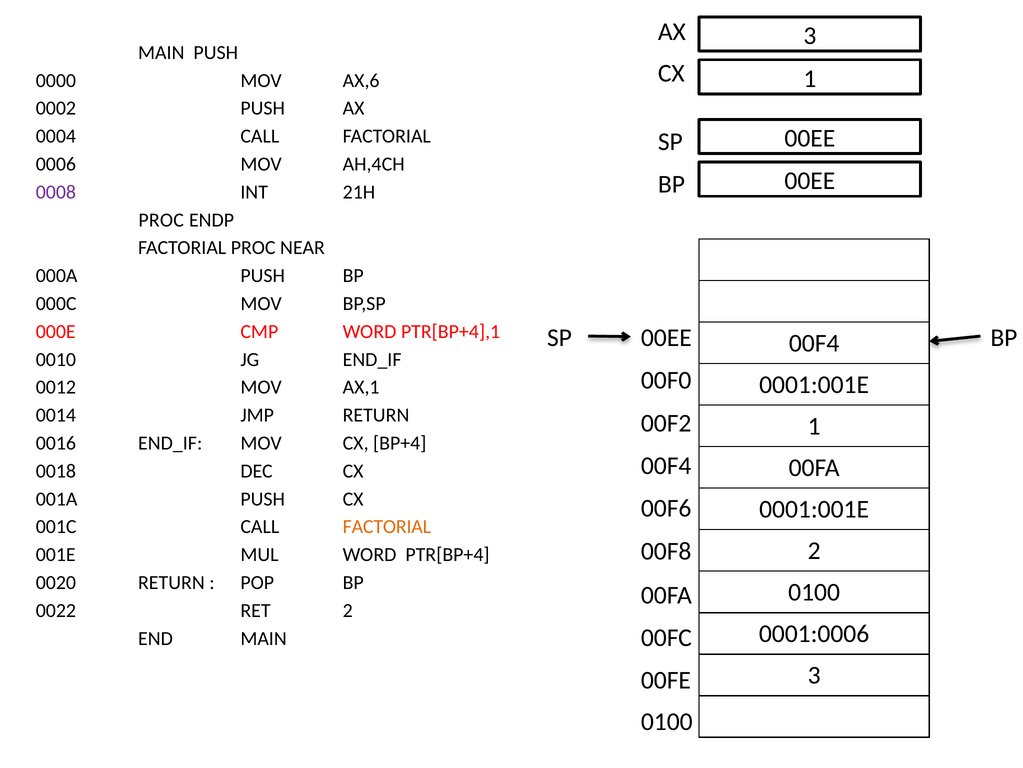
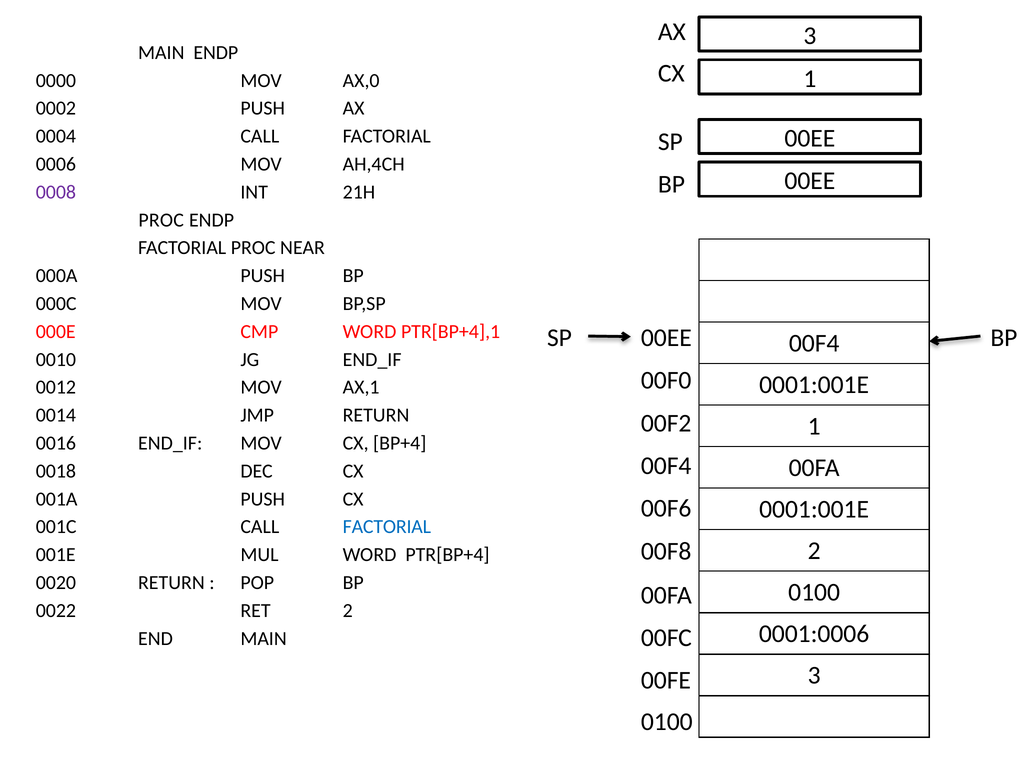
MAIN PUSH: PUSH -> ENDP
AX,6: AX,6 -> AX,0
FACTORIAL at (387, 526) colour: orange -> blue
